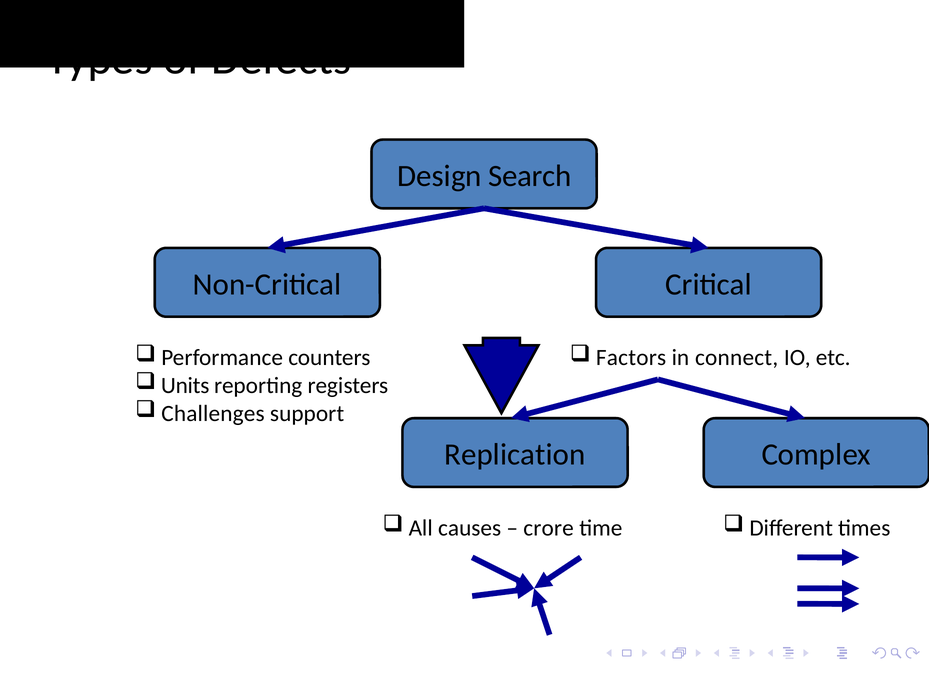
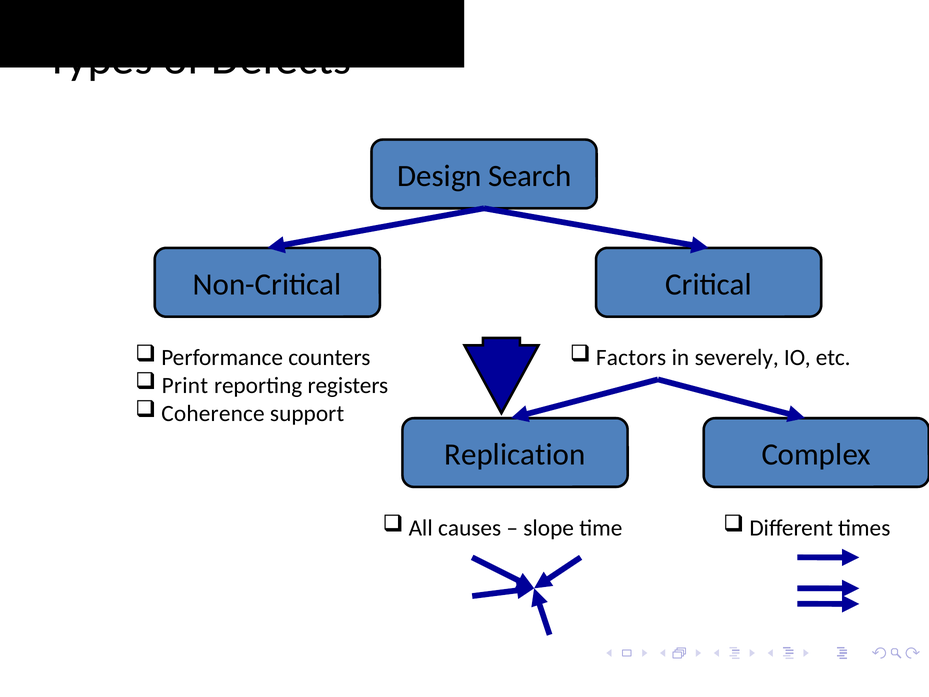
connect: connect -> severely
Units: Units -> Print
Challenges: Challenges -> Coherence
crore: crore -> slope
